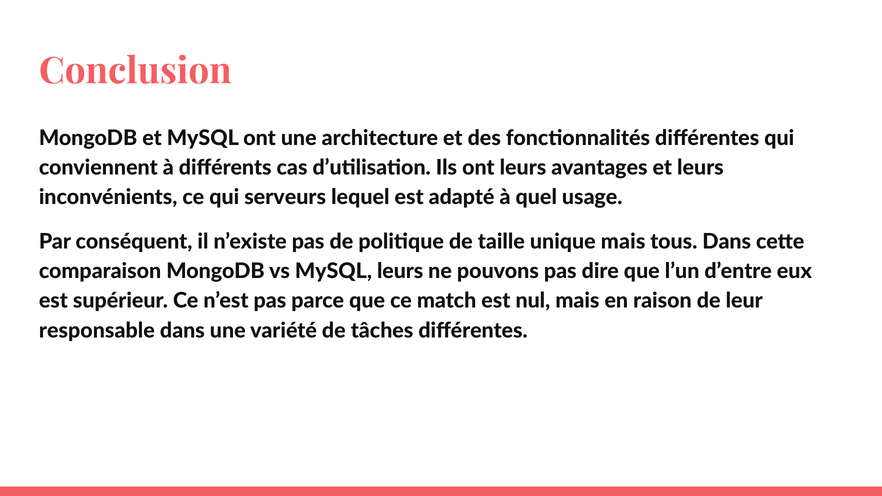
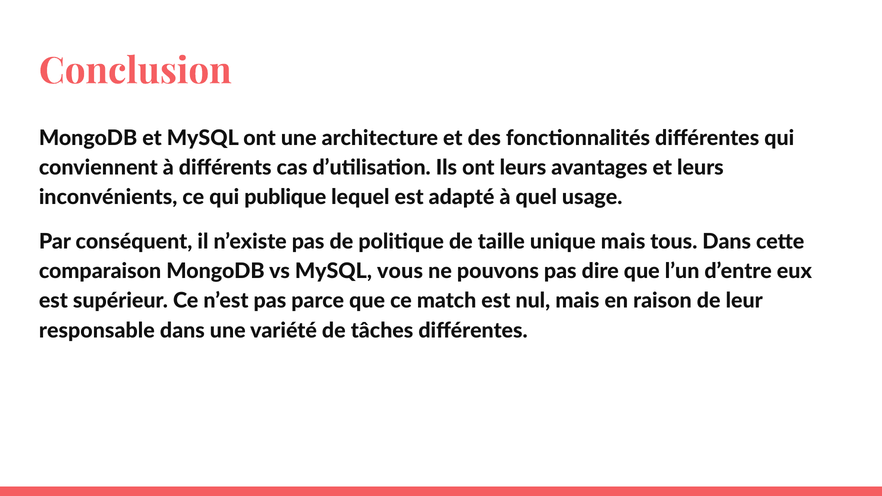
serveurs: serveurs -> publique
MySQL leurs: leurs -> vous
